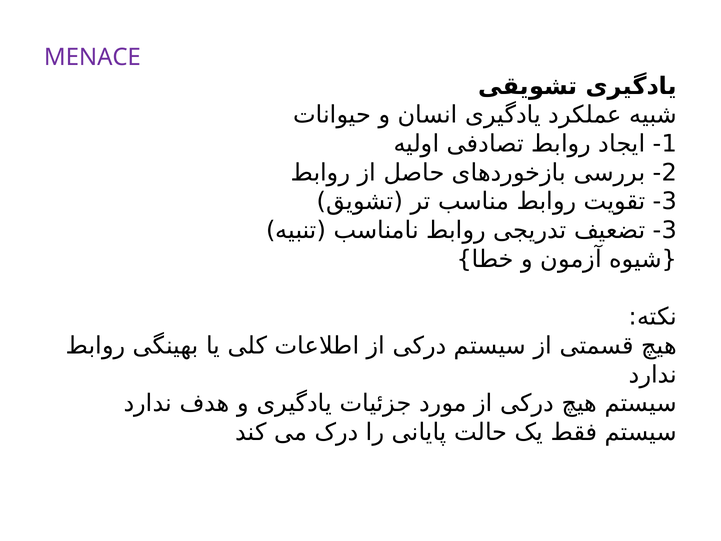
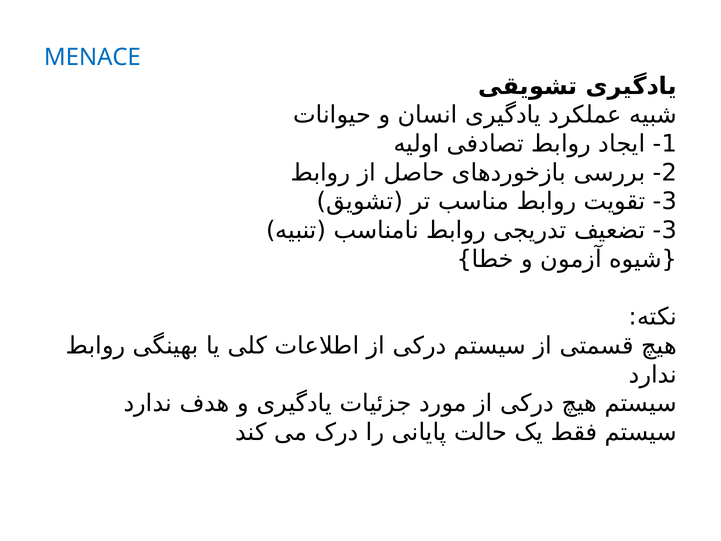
MENACE colour: purple -> blue
